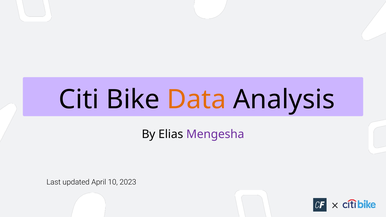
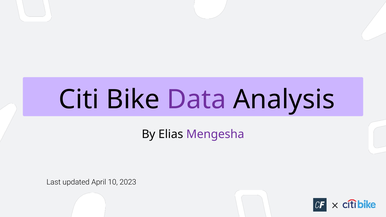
Data colour: orange -> purple
